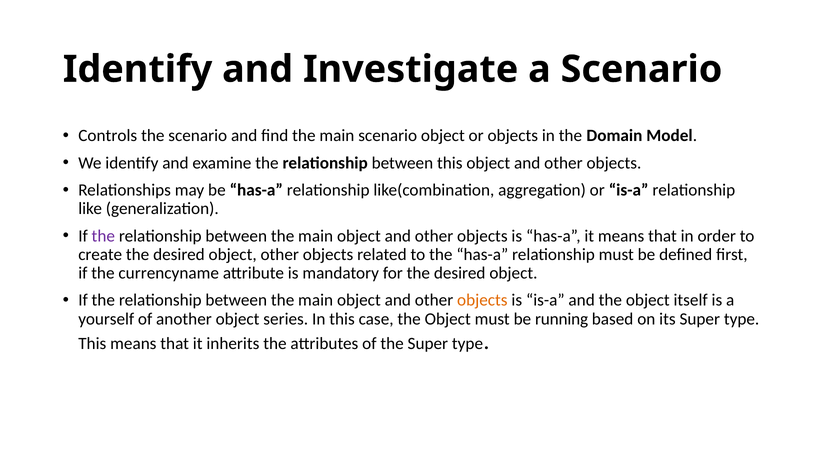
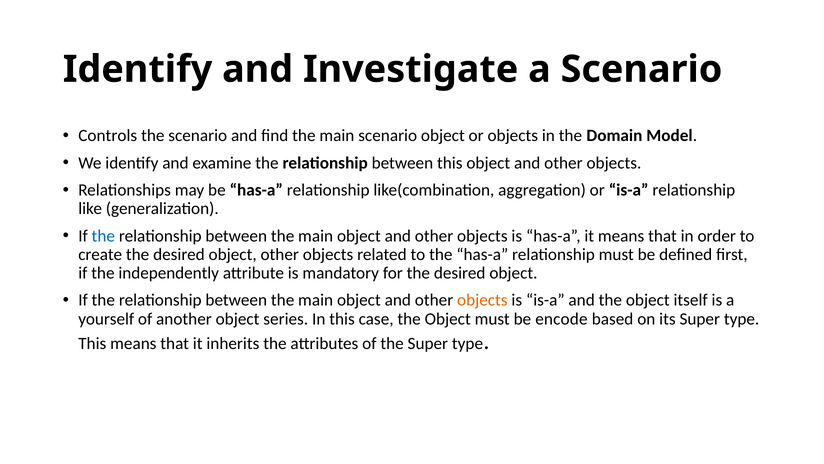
the at (103, 236) colour: purple -> blue
currencyname: currencyname -> independently
running: running -> encode
